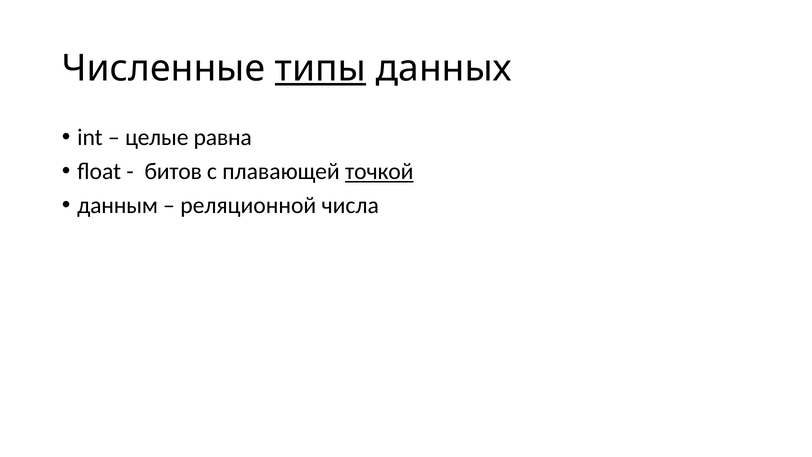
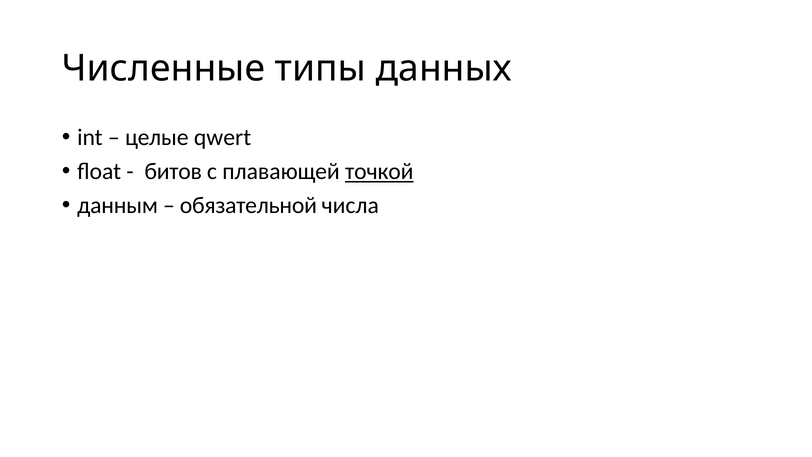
типы underline: present -> none
равна: равна -> qwert
реляционной: реляционной -> обязательной
